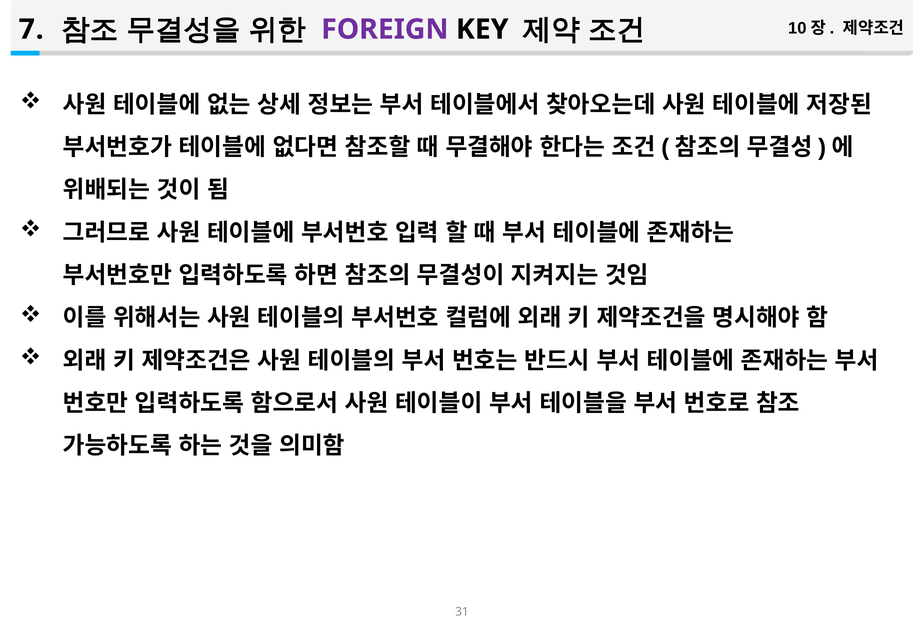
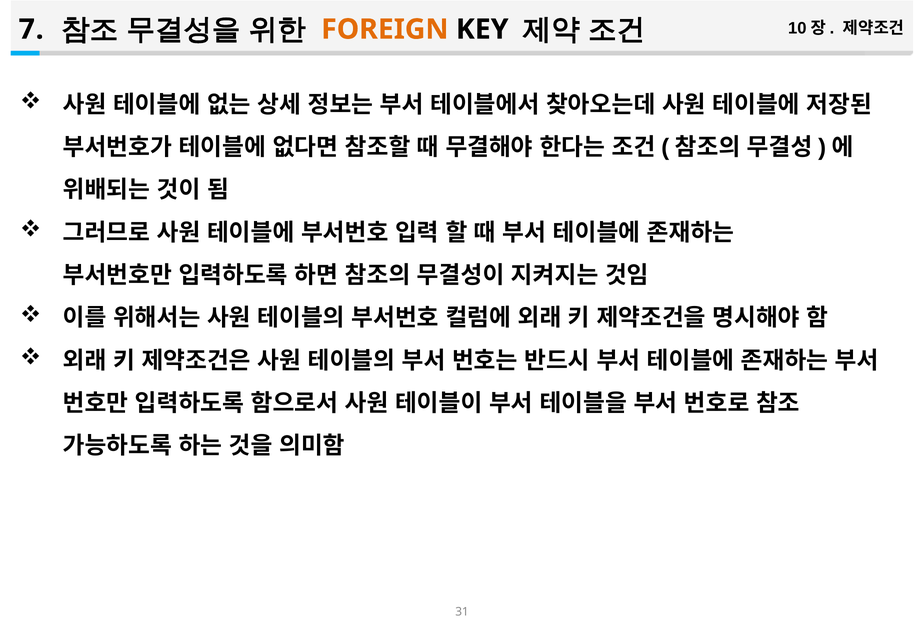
FOREIGN colour: purple -> orange
